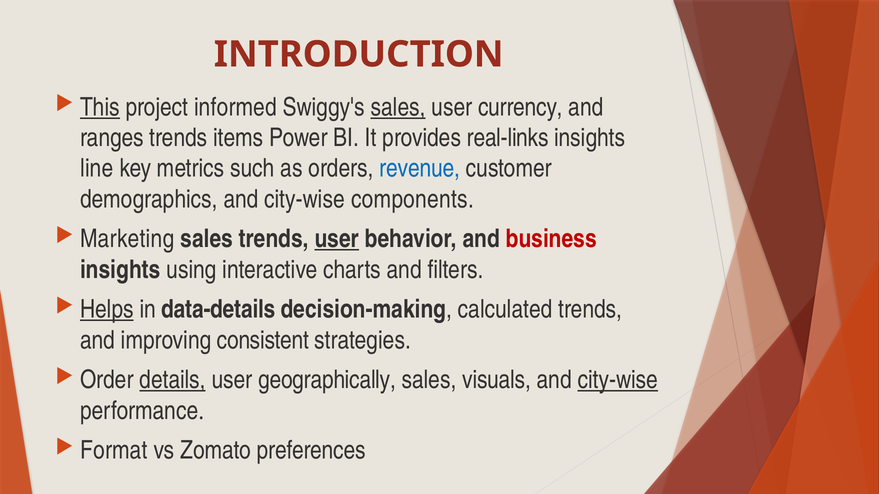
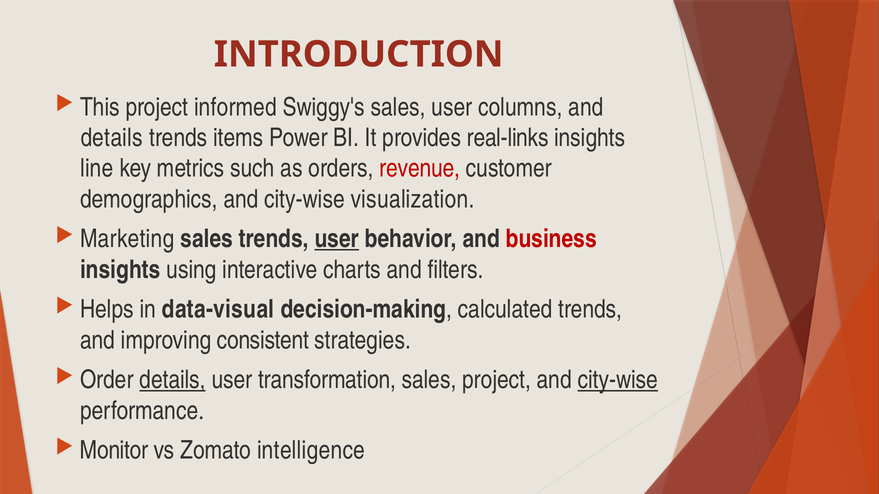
This underline: present -> none
sales at (398, 107) underline: present -> none
currency: currency -> columns
ranges at (112, 138): ranges -> details
revenue colour: blue -> red
components: components -> visualization
Helps underline: present -> none
data-details: data-details -> data-visual
geographically: geographically -> transformation
sales visuals: visuals -> project
Format: Format -> Monitor
preferences: preferences -> intelligence
